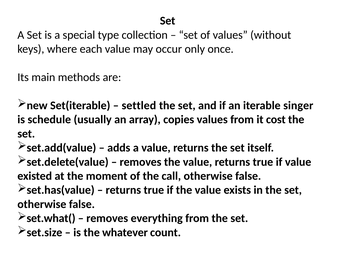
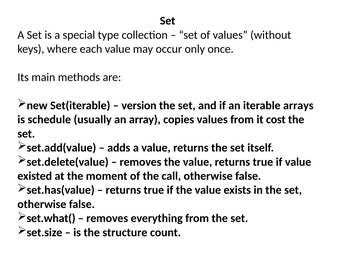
settled: settled -> version
singer: singer -> arrays
whatever: whatever -> structure
